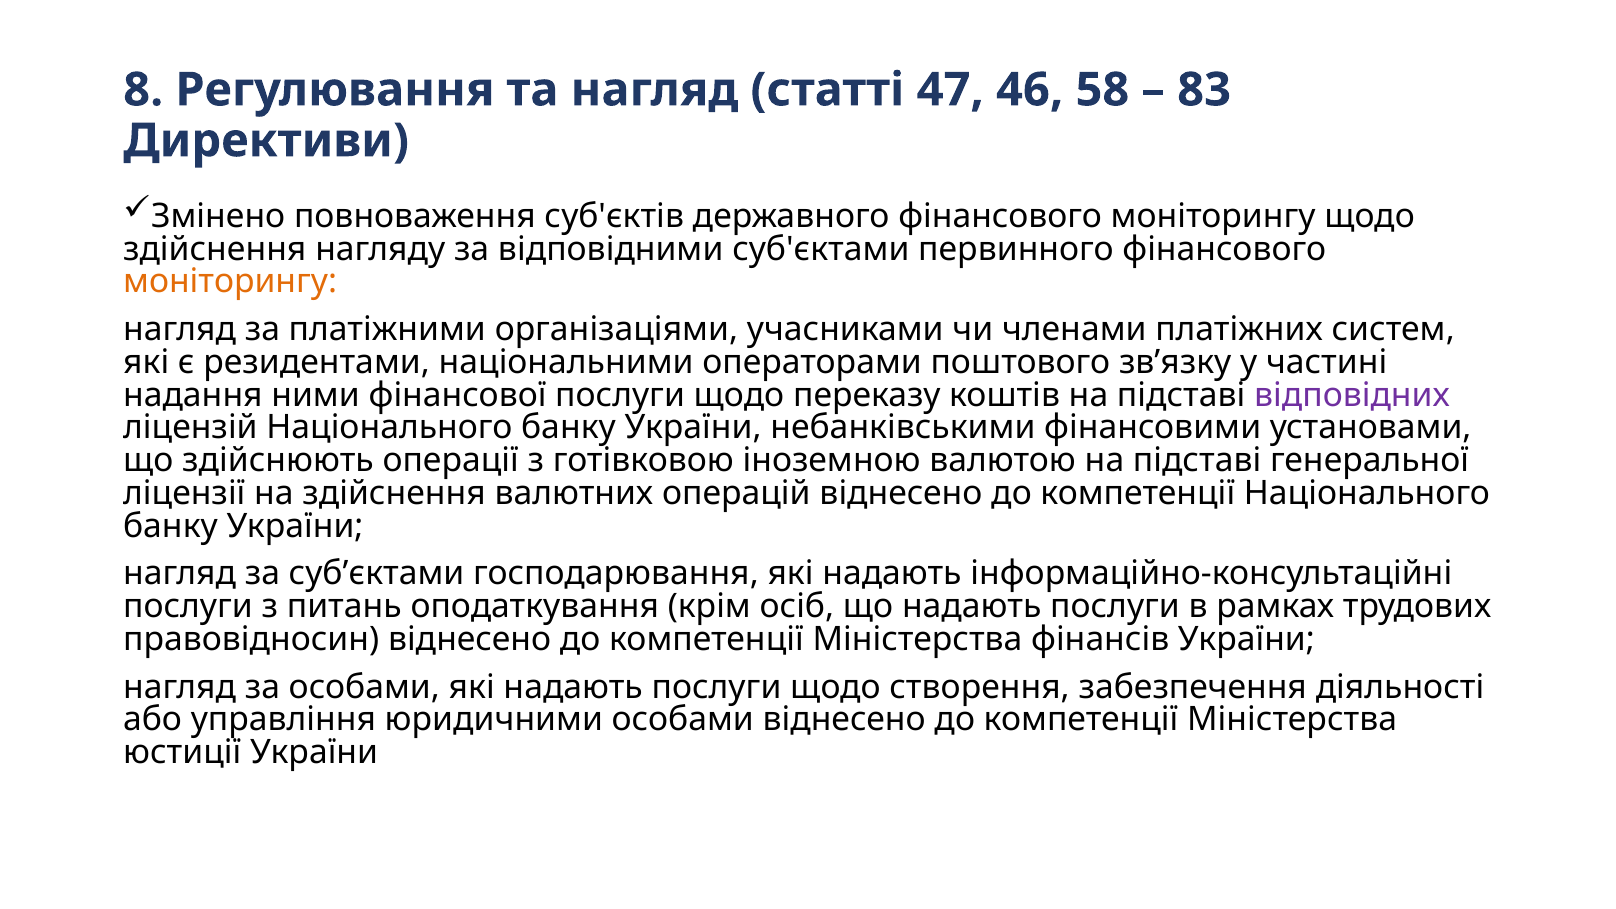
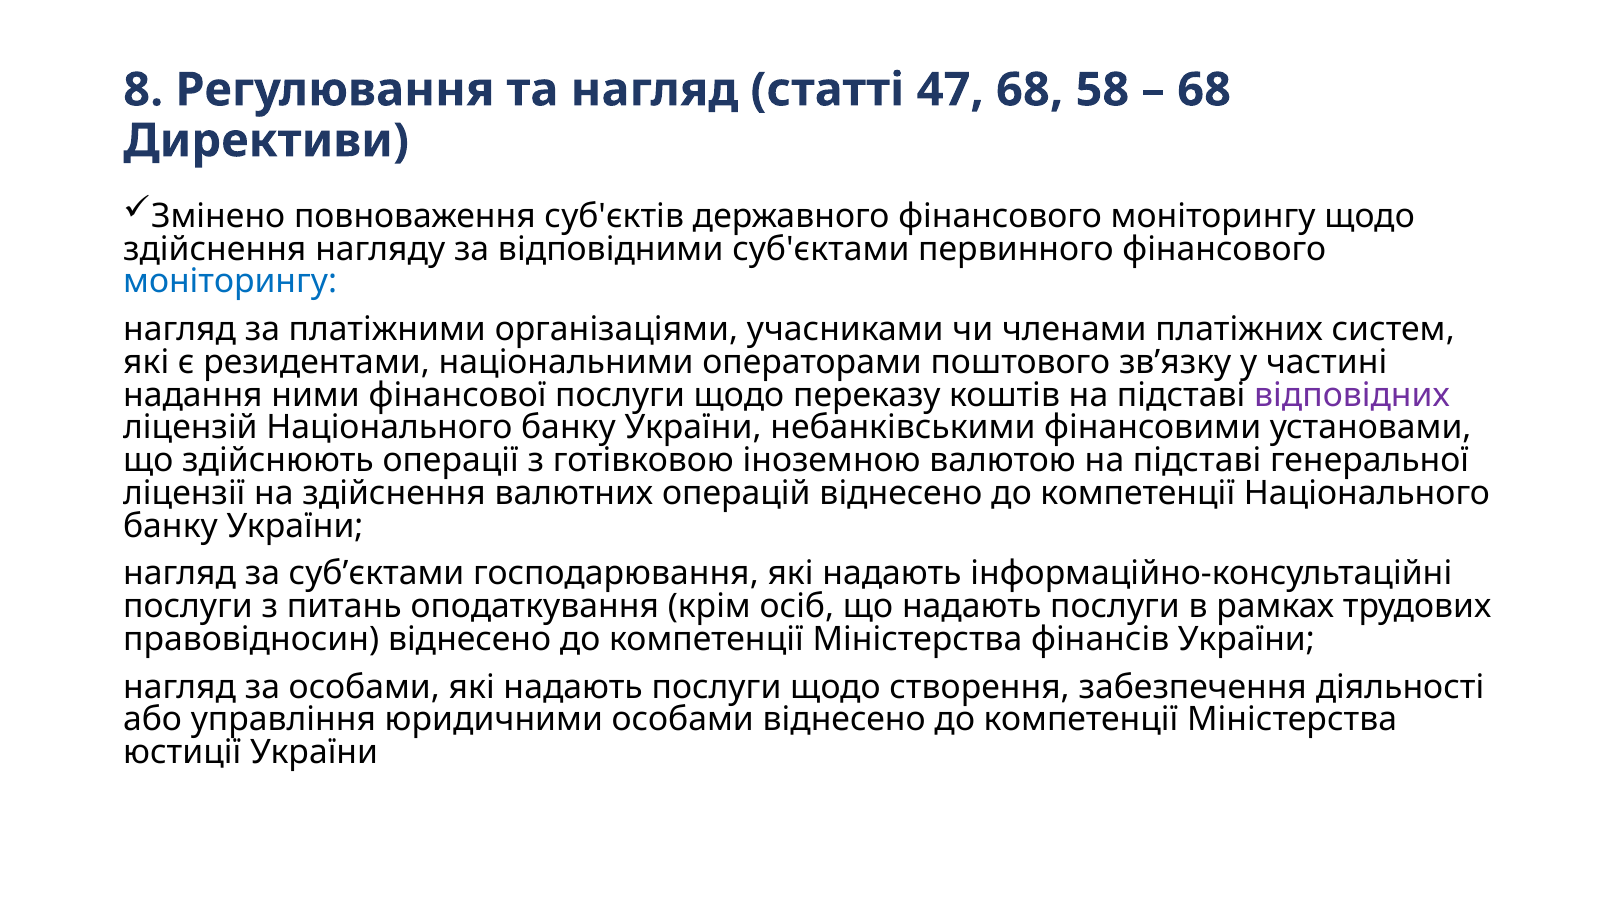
47 46: 46 -> 68
83 at (1204, 90): 83 -> 68
моніторингу at (230, 282) colour: orange -> blue
